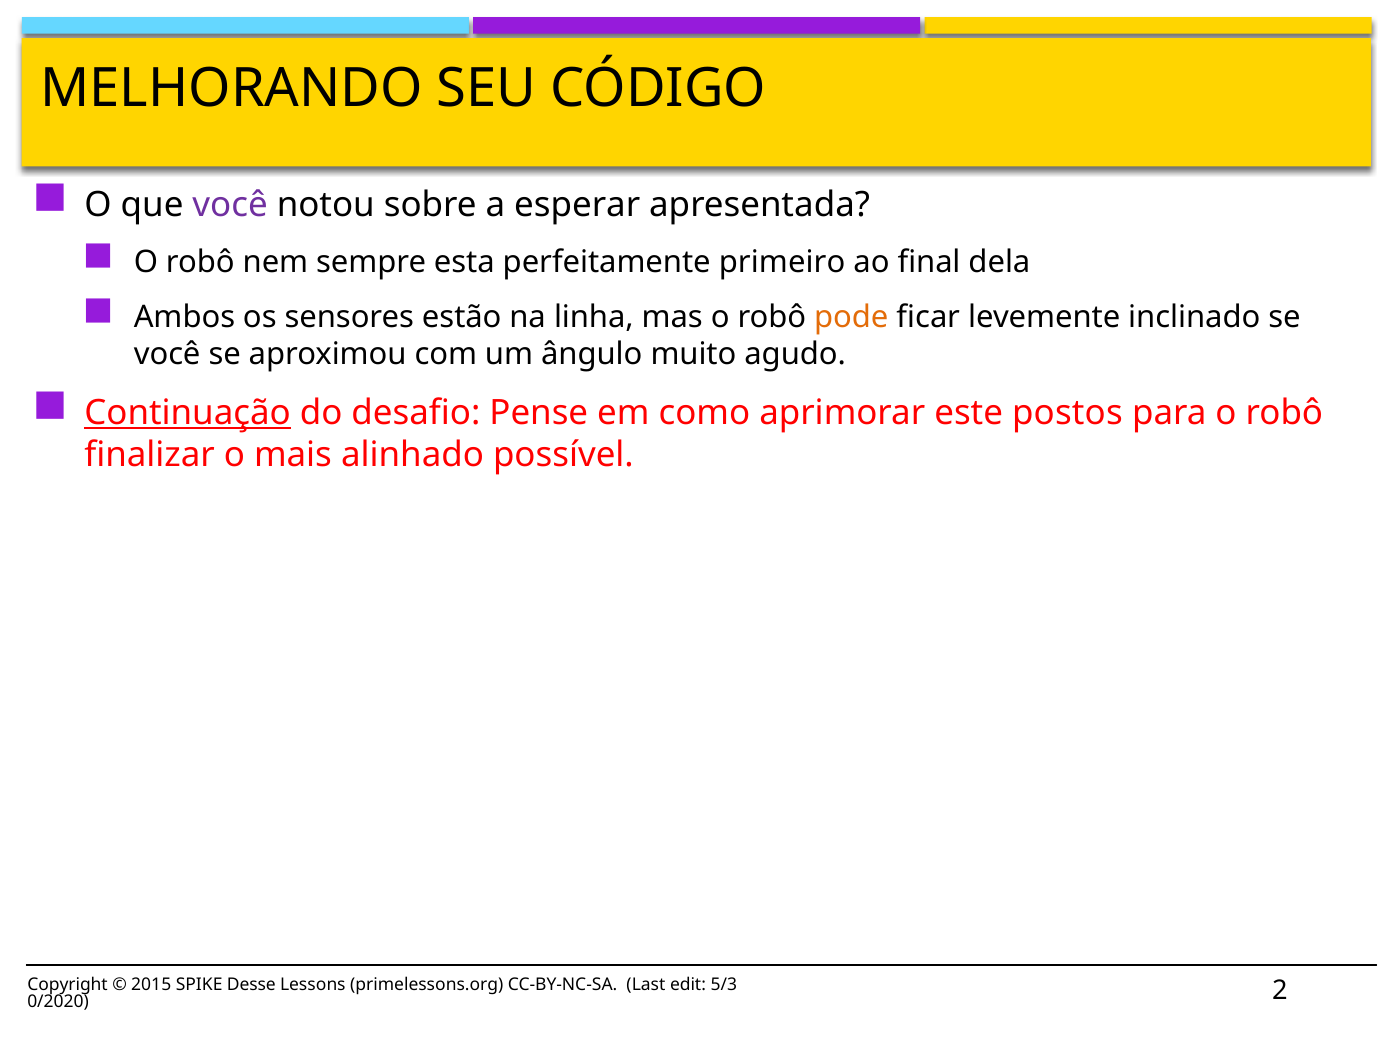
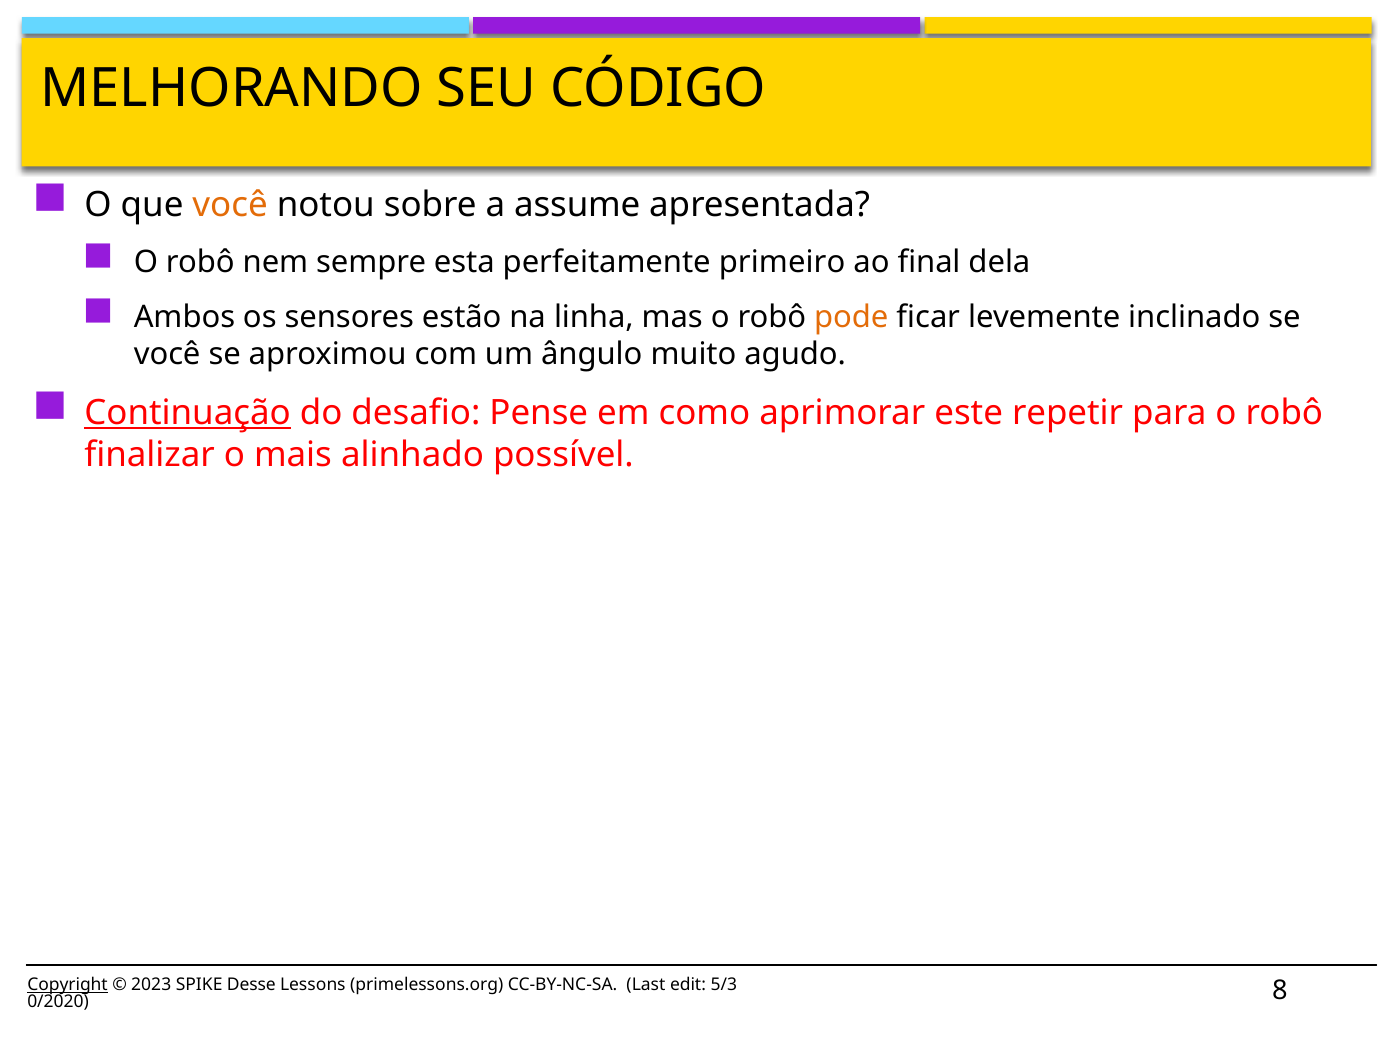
você at (230, 205) colour: purple -> orange
esperar: esperar -> assume
postos: postos -> repetir
Copyright underline: none -> present
2015: 2015 -> 2023
2: 2 -> 8
